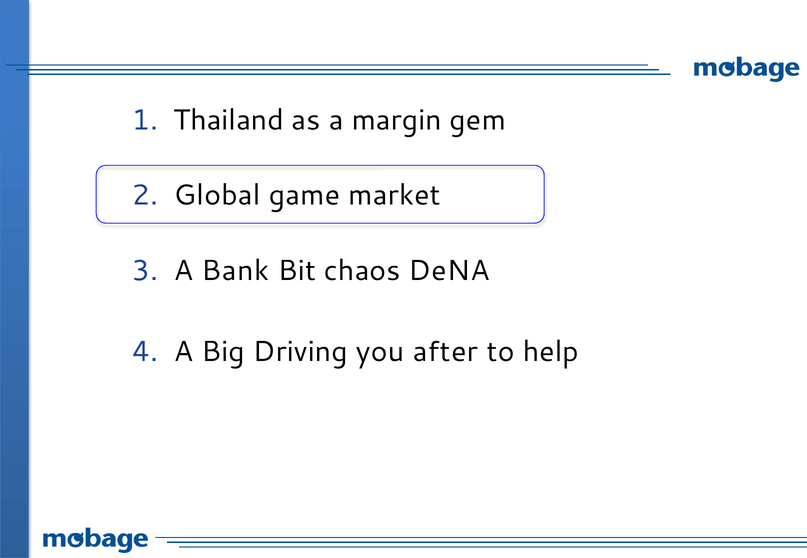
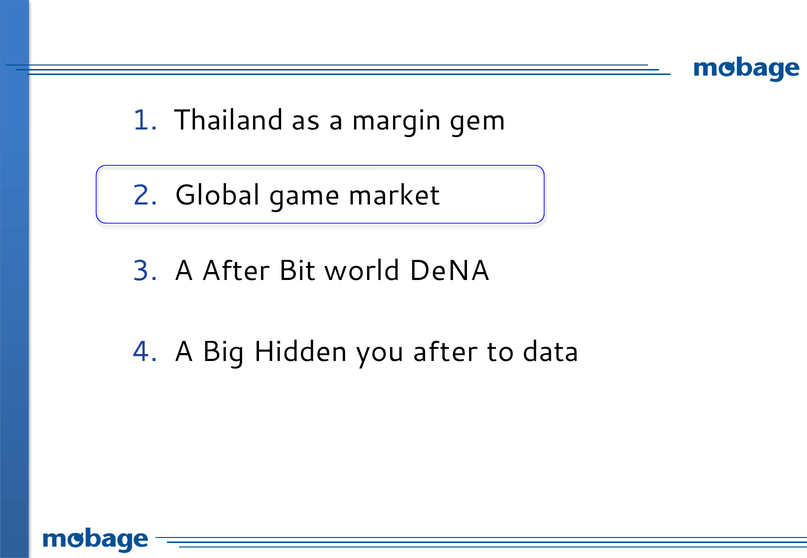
A Bank: Bank -> After
chaos: chaos -> world
Driving: Driving -> Hidden
help: help -> data
